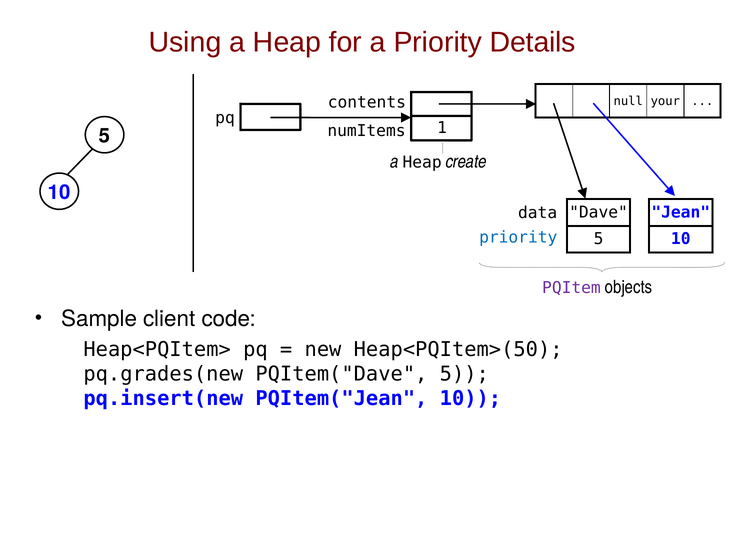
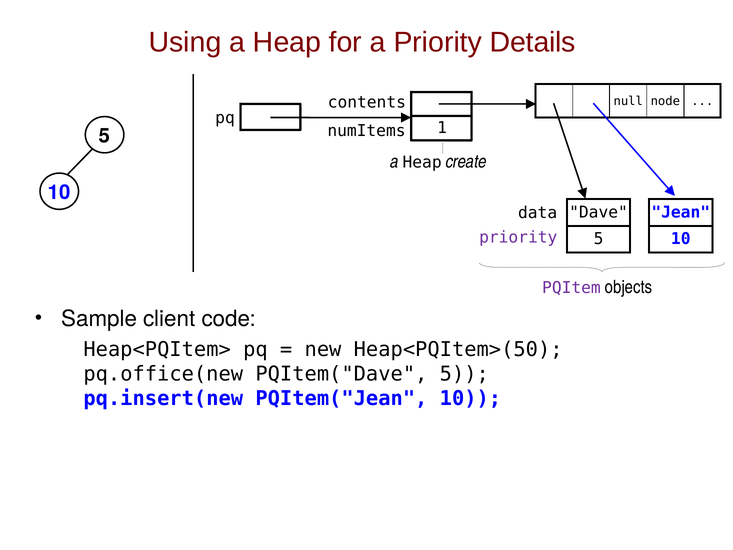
your: your -> node
priority at (518, 237) colour: blue -> purple
pq.grades(new: pq.grades(new -> pq.office(new
